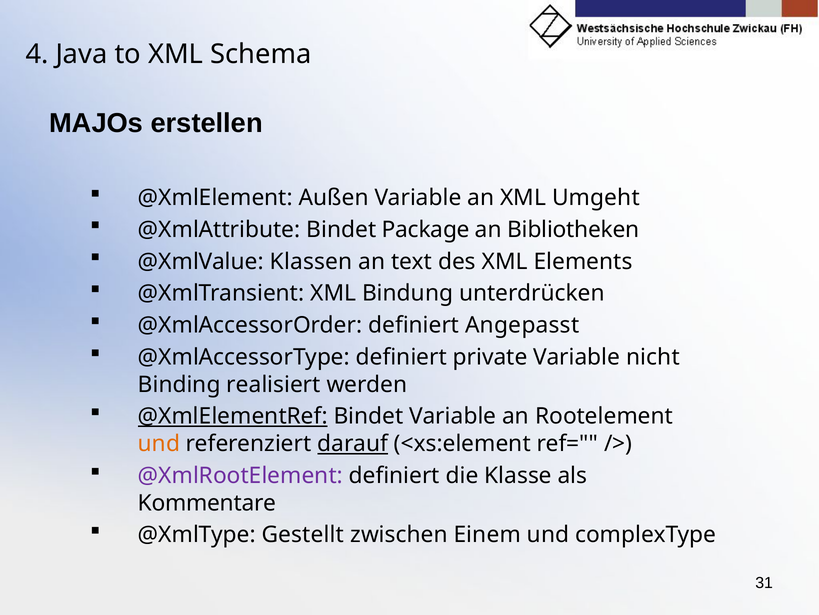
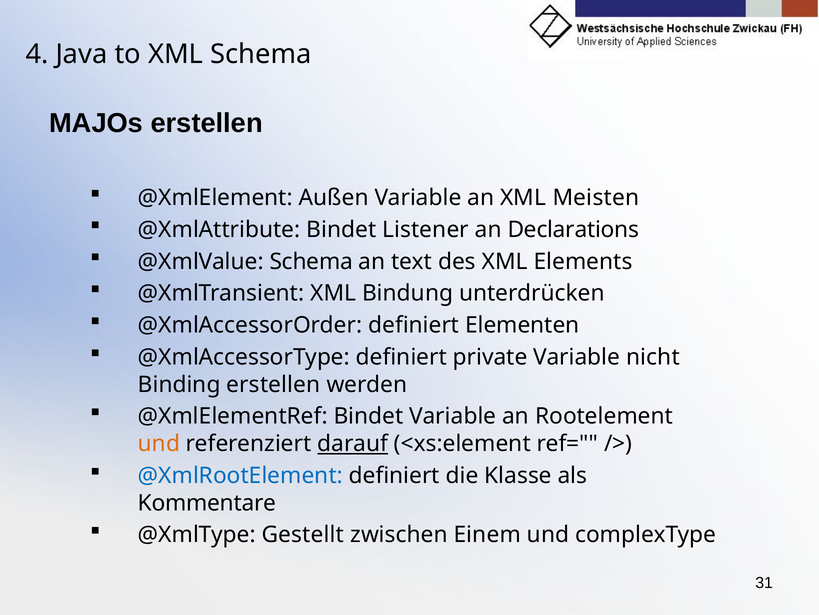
Umgeht: Umgeht -> Meisten
Package: Package -> Listener
Bibliotheken: Bibliotheken -> Declarations
@XmlValue Klassen: Klassen -> Schema
Angepasst: Angepasst -> Elementen
Binding realisiert: realisiert -> erstellen
@XmlElementRef underline: present -> none
@XmlRootElement colour: purple -> blue
